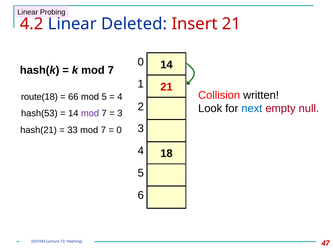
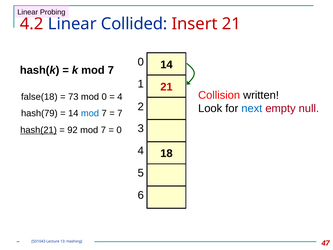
Deleted: Deleted -> Collided
route(18: route(18 -> false(18
66: 66 -> 73
mod 5: 5 -> 0
hash(53: hash(53 -> hash(79
mod at (90, 113) colour: purple -> blue
3 at (120, 113): 3 -> 7
hash(21 underline: none -> present
33: 33 -> 92
